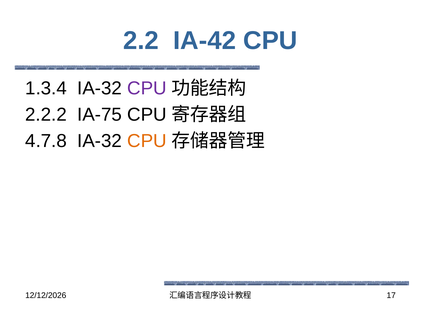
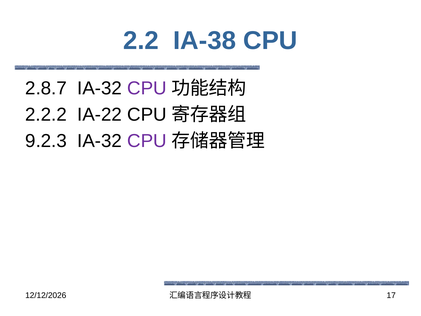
IA-42: IA-42 -> IA-38
1.3.4: 1.3.4 -> 2.8.7
IA-75: IA-75 -> IA-22
4.7.8: 4.7.8 -> 9.2.3
CPU at (147, 141) colour: orange -> purple
